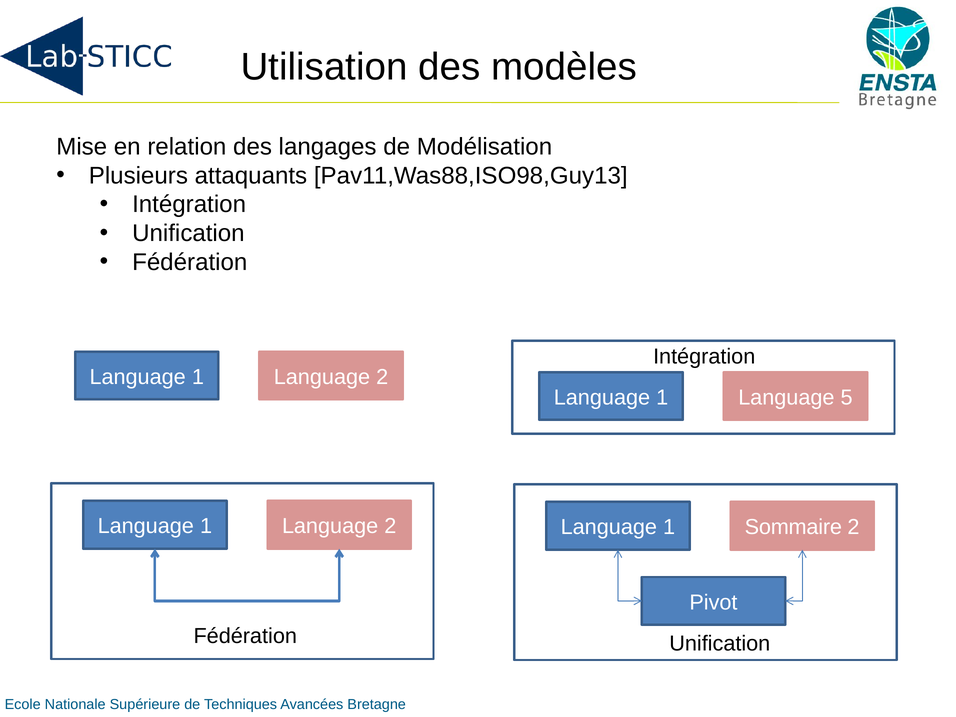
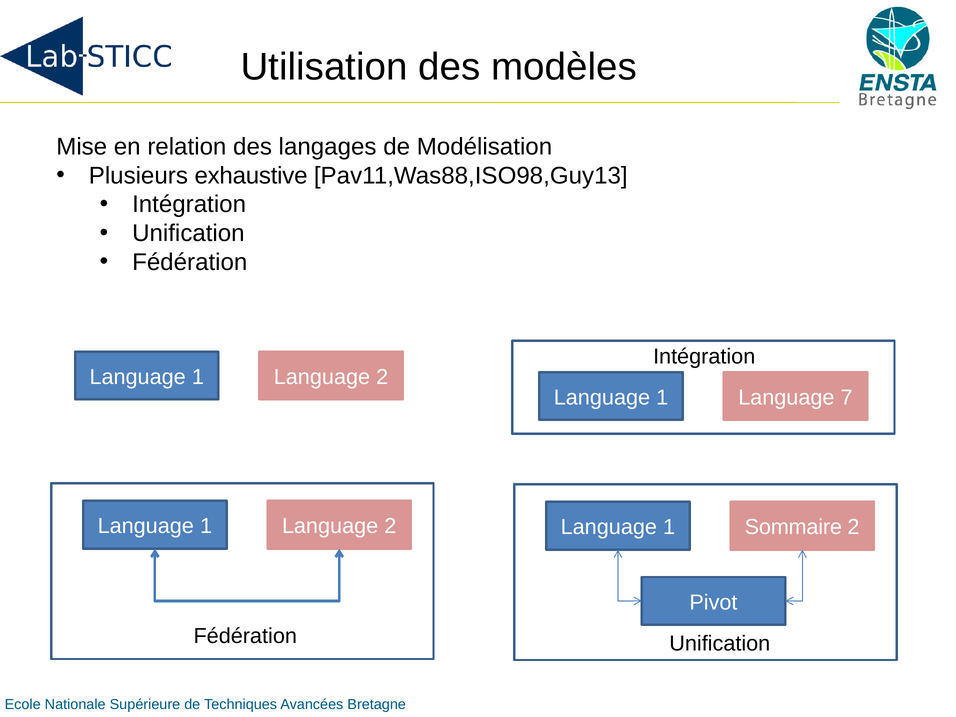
attaquants: attaquants -> exhaustive
5: 5 -> 7
